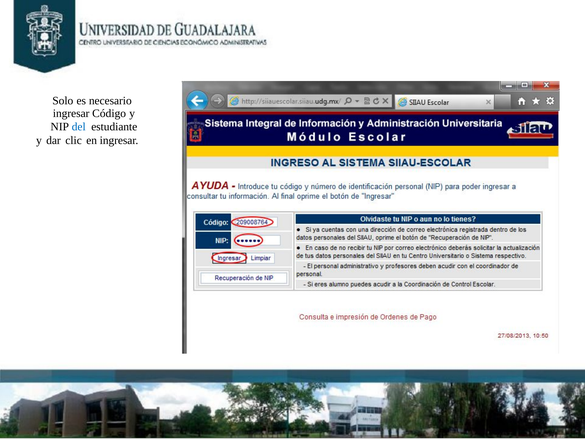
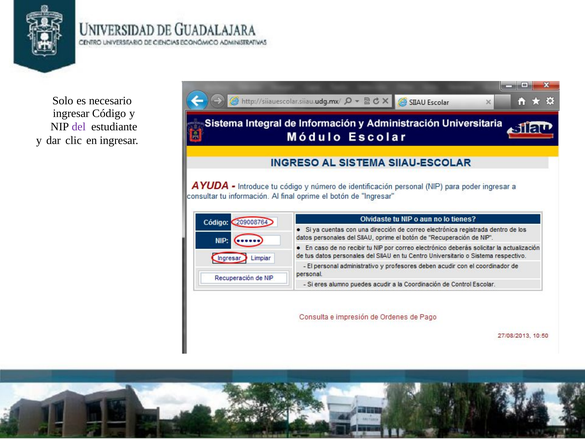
del colour: blue -> purple
